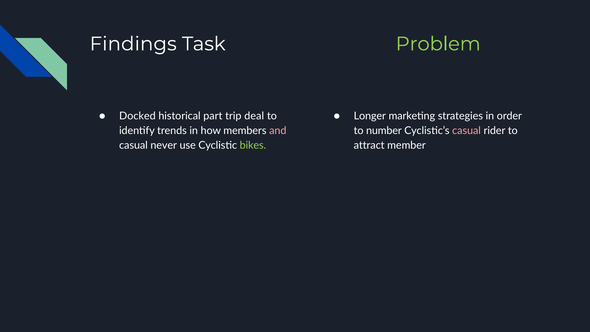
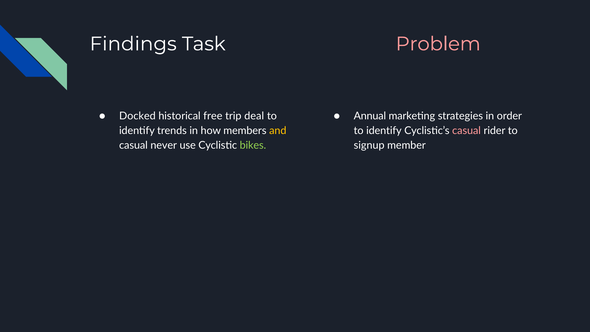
Problem colour: light green -> pink
part: part -> free
Longer: Longer -> Annual
and colour: pink -> yellow
number at (384, 131): number -> identify
attract: attract -> signup
